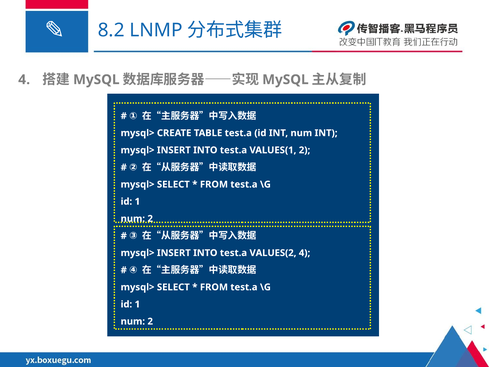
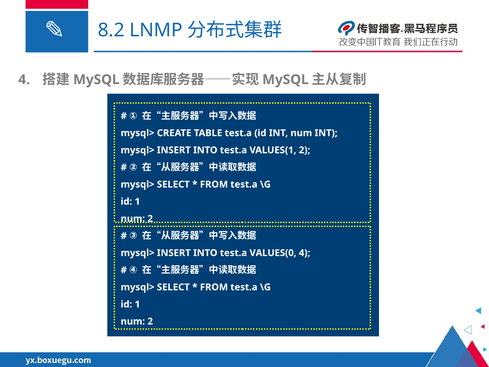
VALUES(2: VALUES(2 -> VALUES(0
